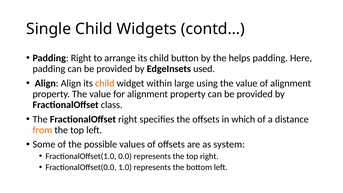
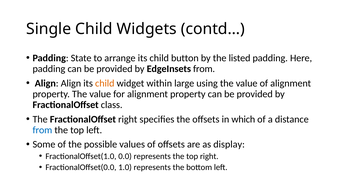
Padding Right: Right -> State
helps: helps -> listed
EdgeInsets used: used -> from
from at (42, 130) colour: orange -> blue
system: system -> display
